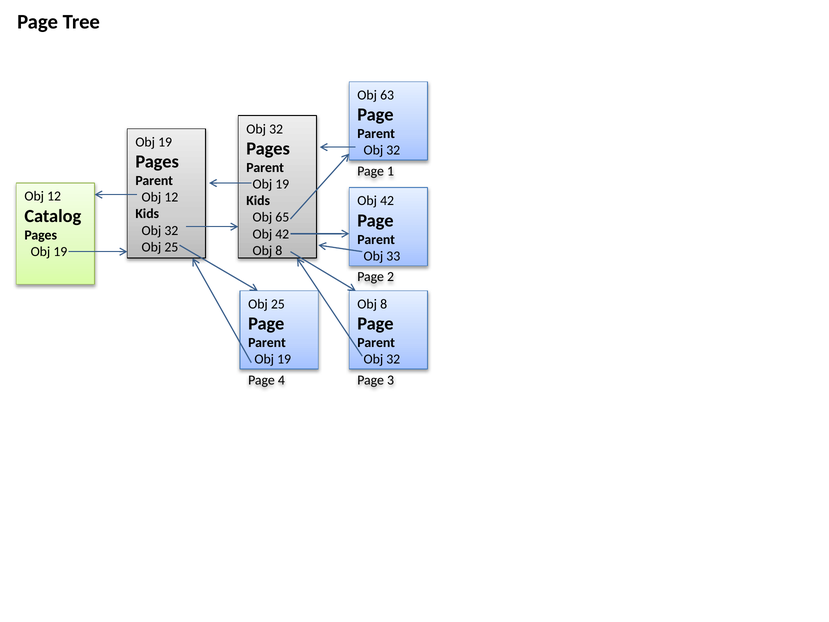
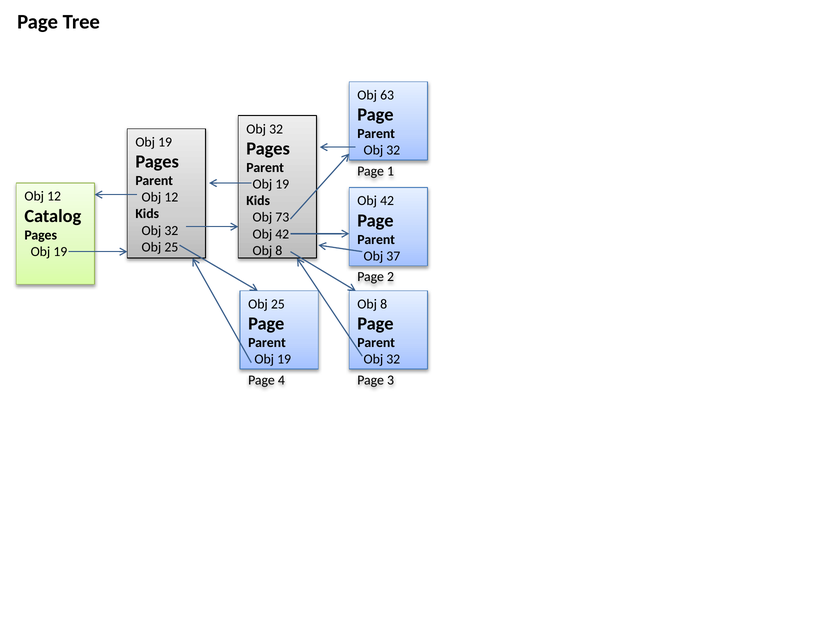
65: 65 -> 73
33: 33 -> 37
